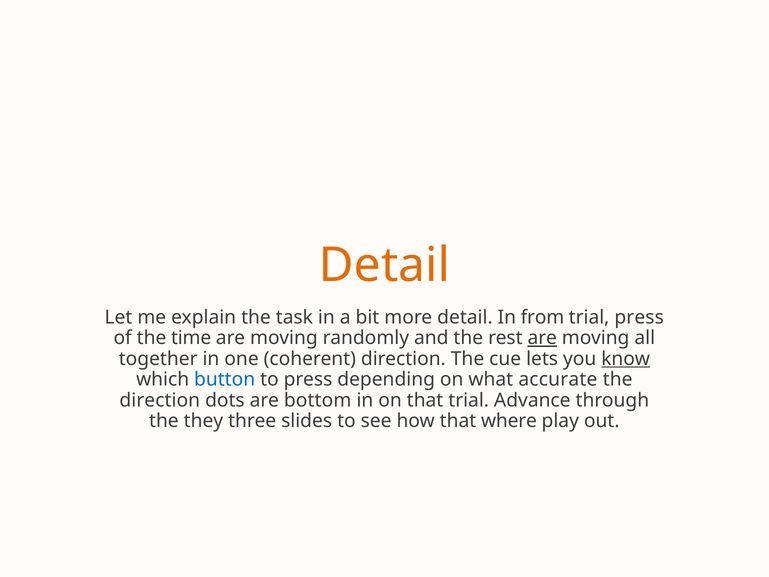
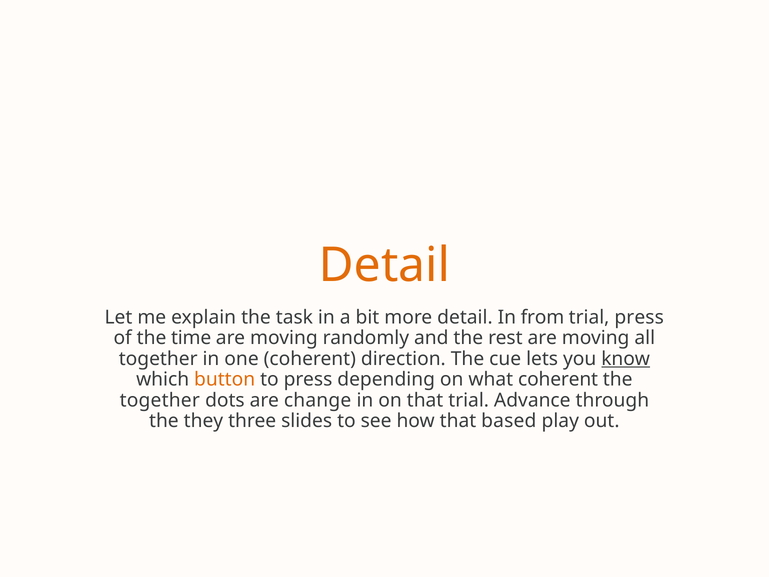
are at (542, 338) underline: present -> none
button colour: blue -> orange
what accurate: accurate -> coherent
direction at (160, 400): direction -> together
bottom: bottom -> change
where: where -> based
